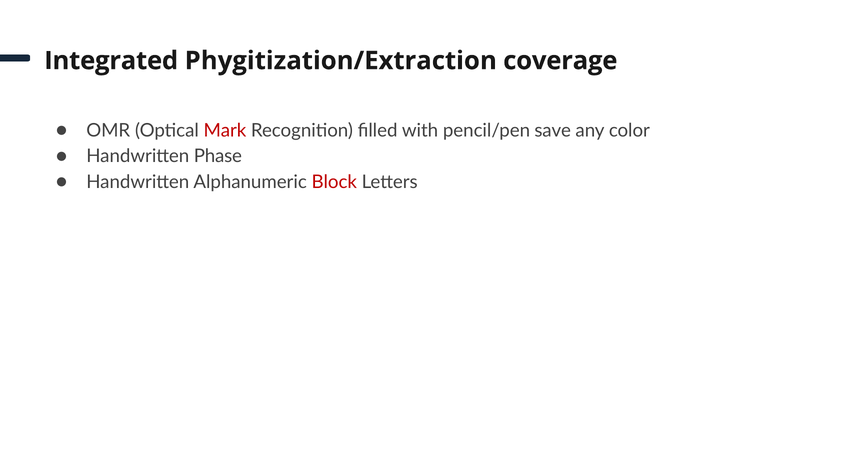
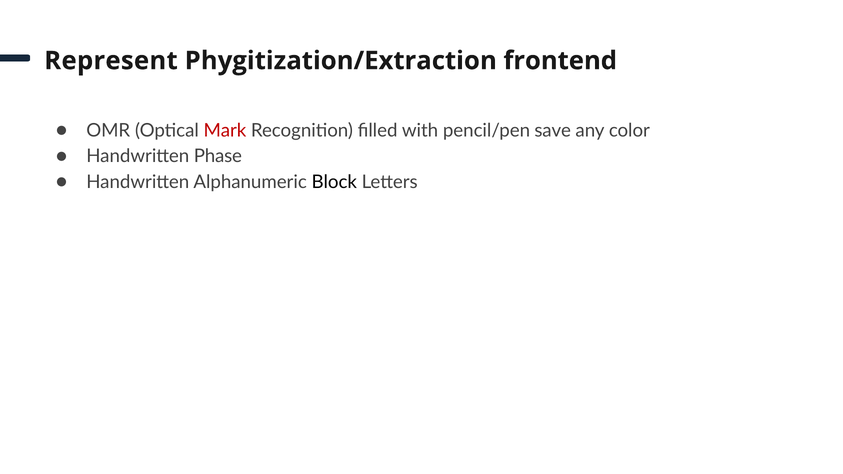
Integrated: Integrated -> Represent
coverage: coverage -> frontend
Block colour: red -> black
